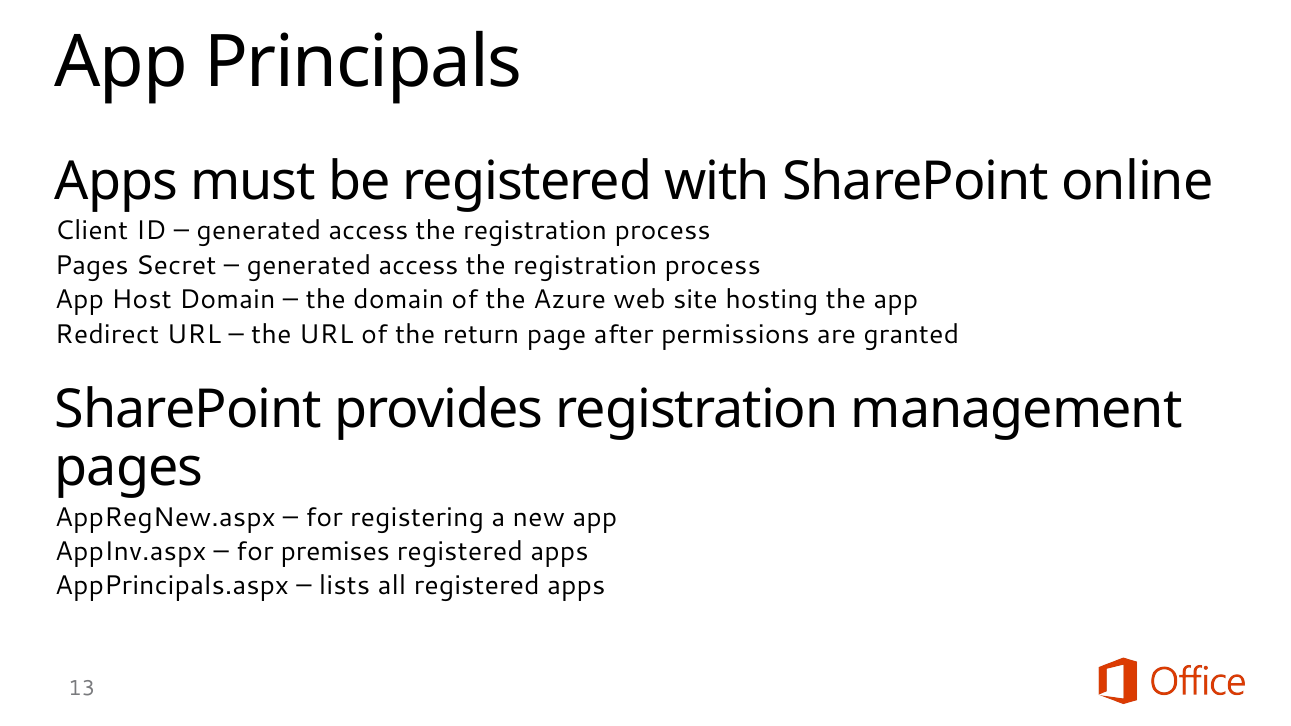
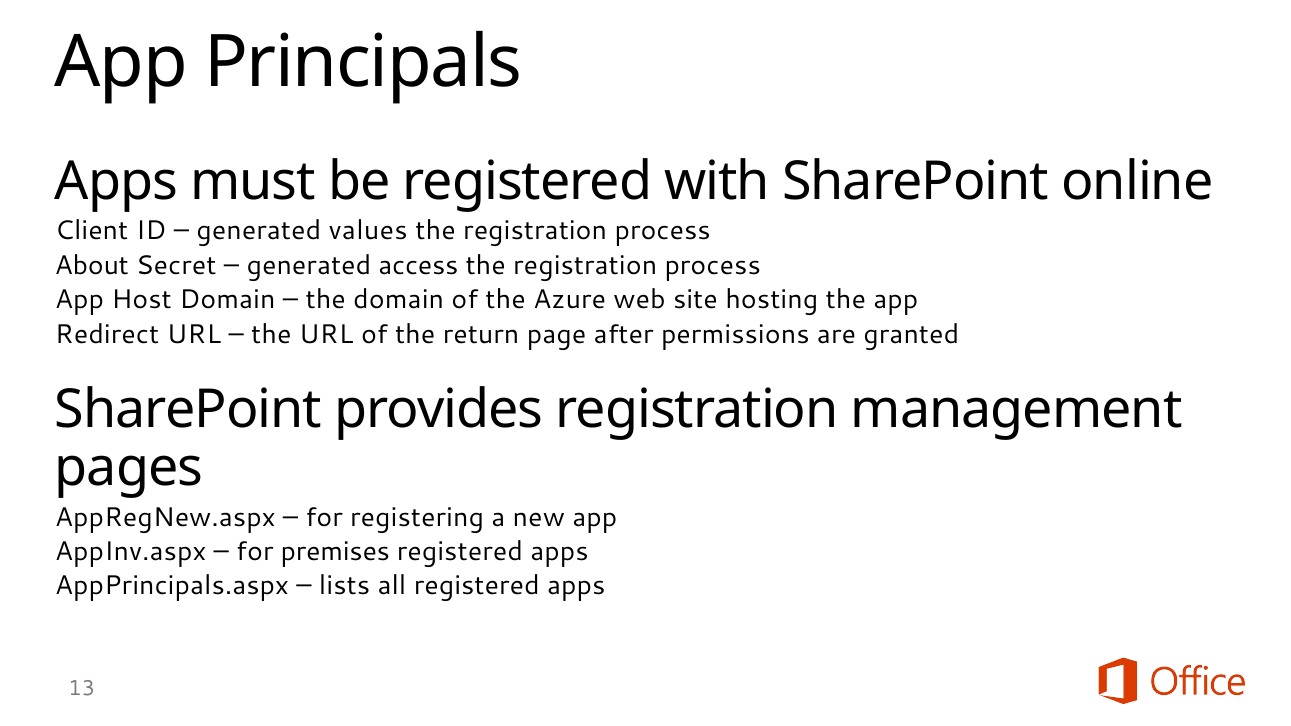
access at (369, 231): access -> values
Pages at (92, 266): Pages -> About
